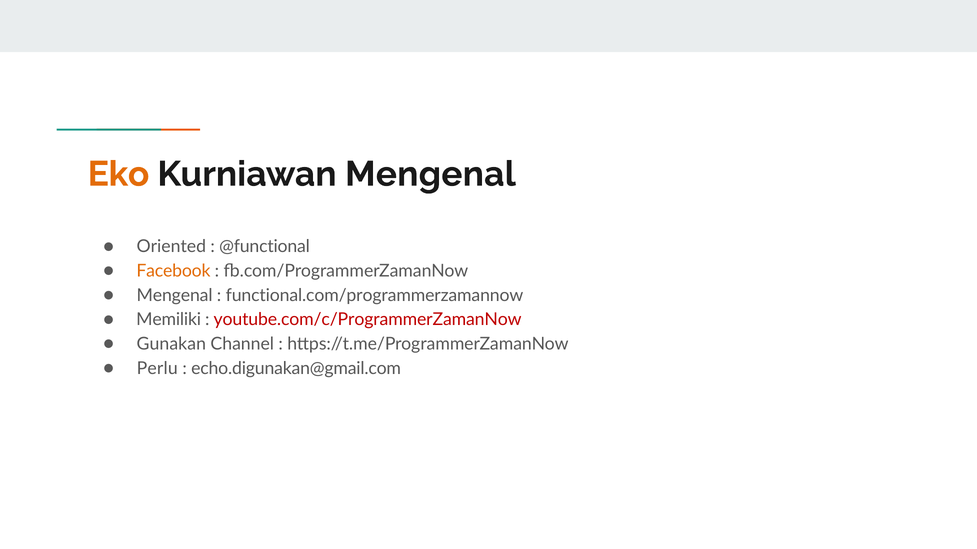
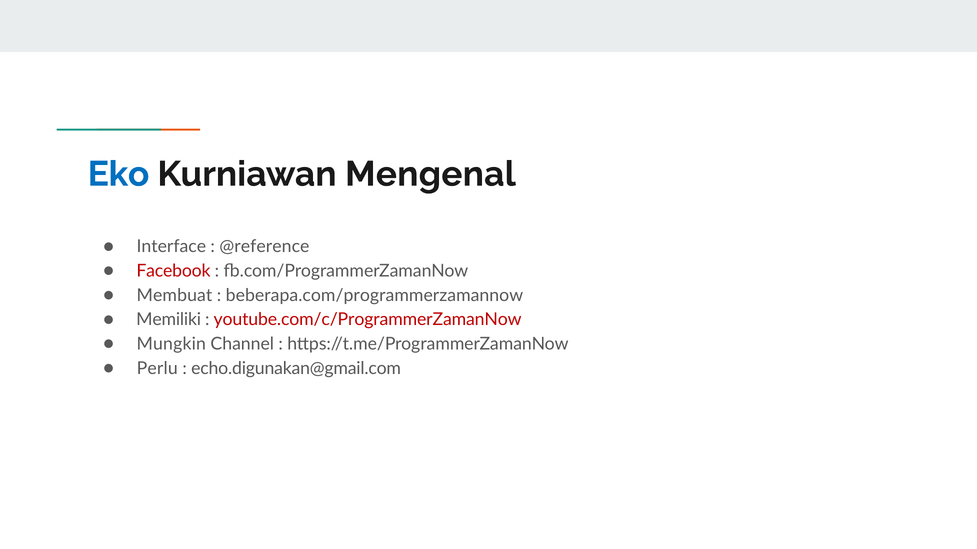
Eko colour: orange -> blue
Oriented: Oriented -> Interface
@functional: @functional -> @reference
Facebook colour: orange -> red
Mengenal at (175, 296): Mengenal -> Membuat
functional.com/programmerzamannow: functional.com/programmerzamannow -> beberapa.com/programmerzamannow
Gunakan: Gunakan -> Mungkin
